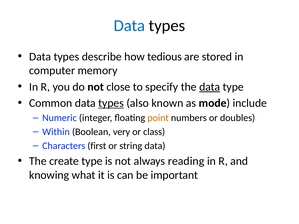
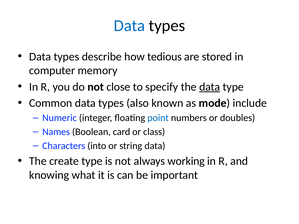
types at (111, 103) underline: present -> none
point colour: orange -> blue
Within: Within -> Names
very: very -> card
first: first -> into
reading: reading -> working
